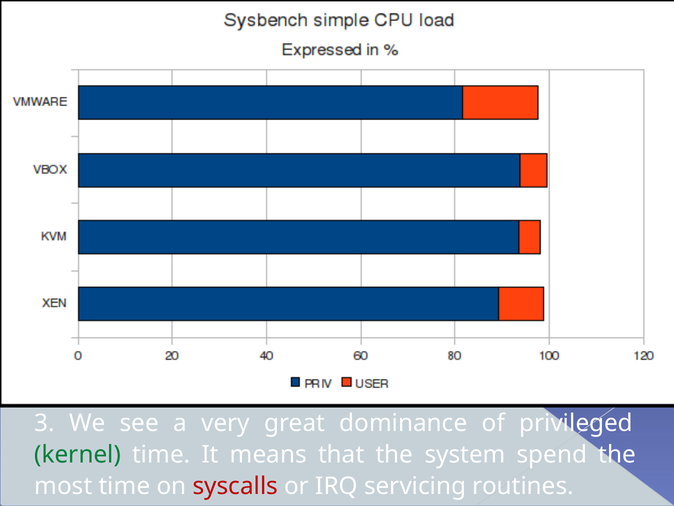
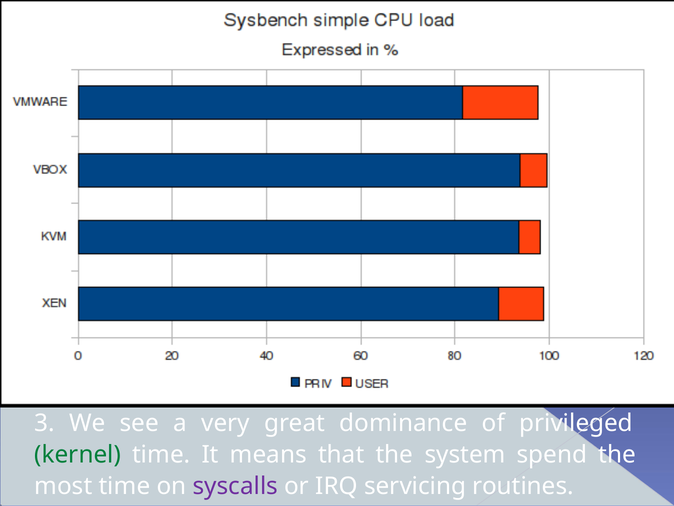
syscalls colour: red -> purple
